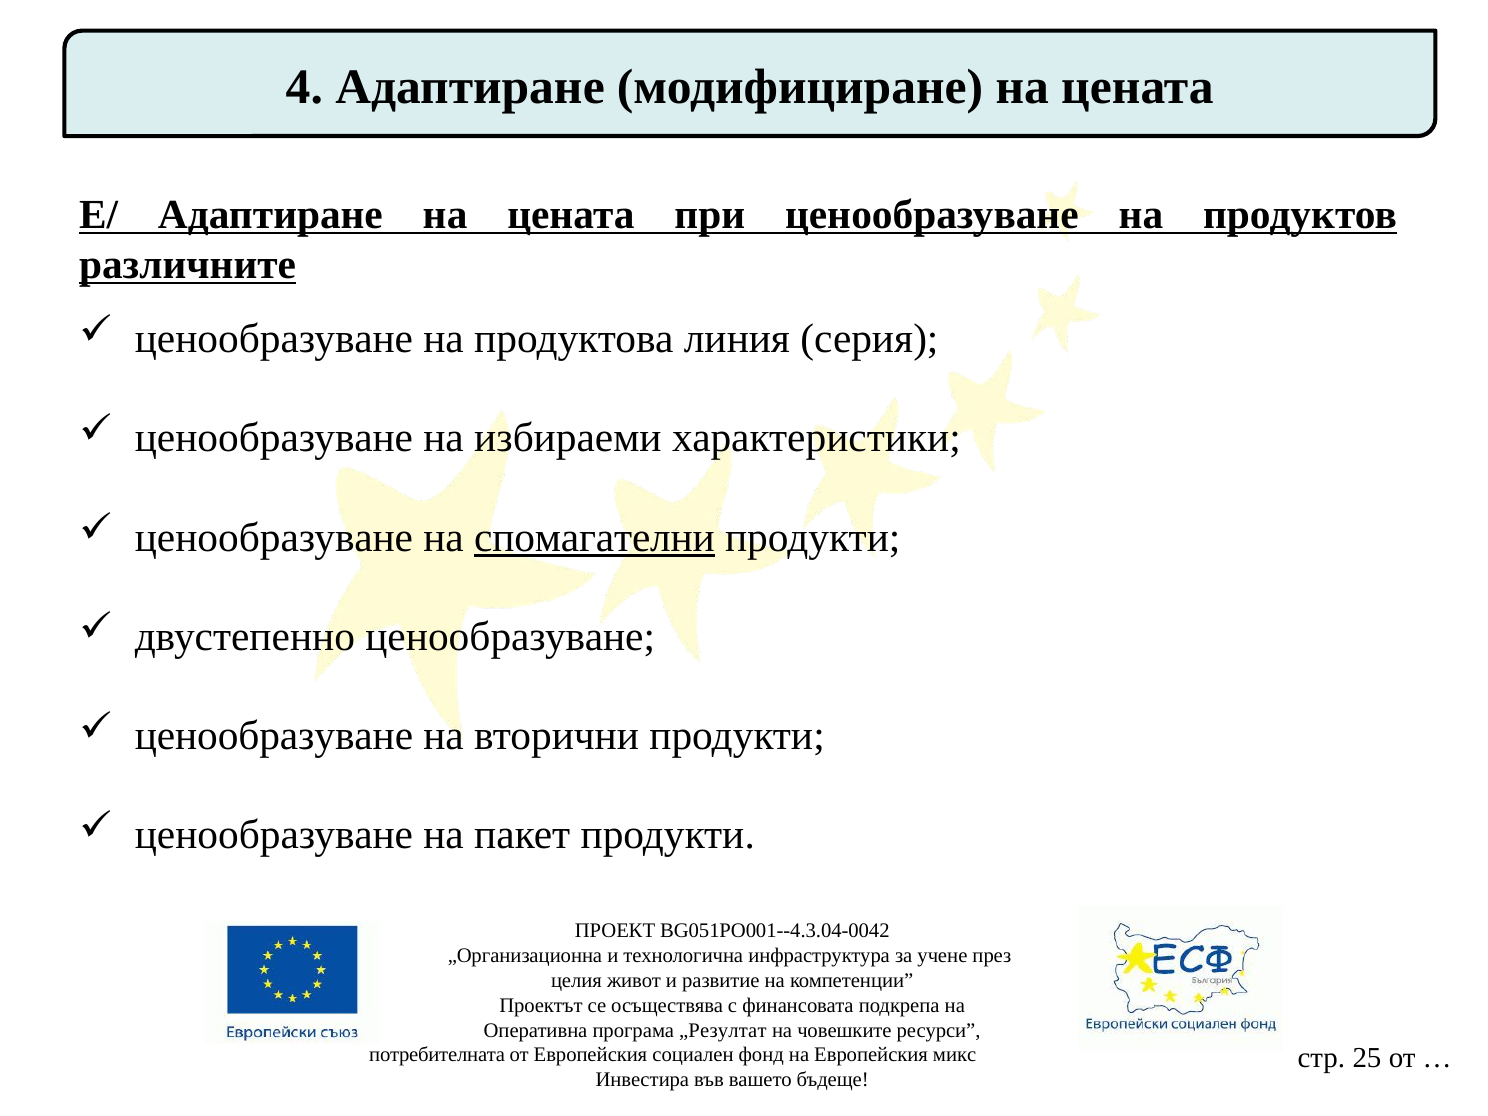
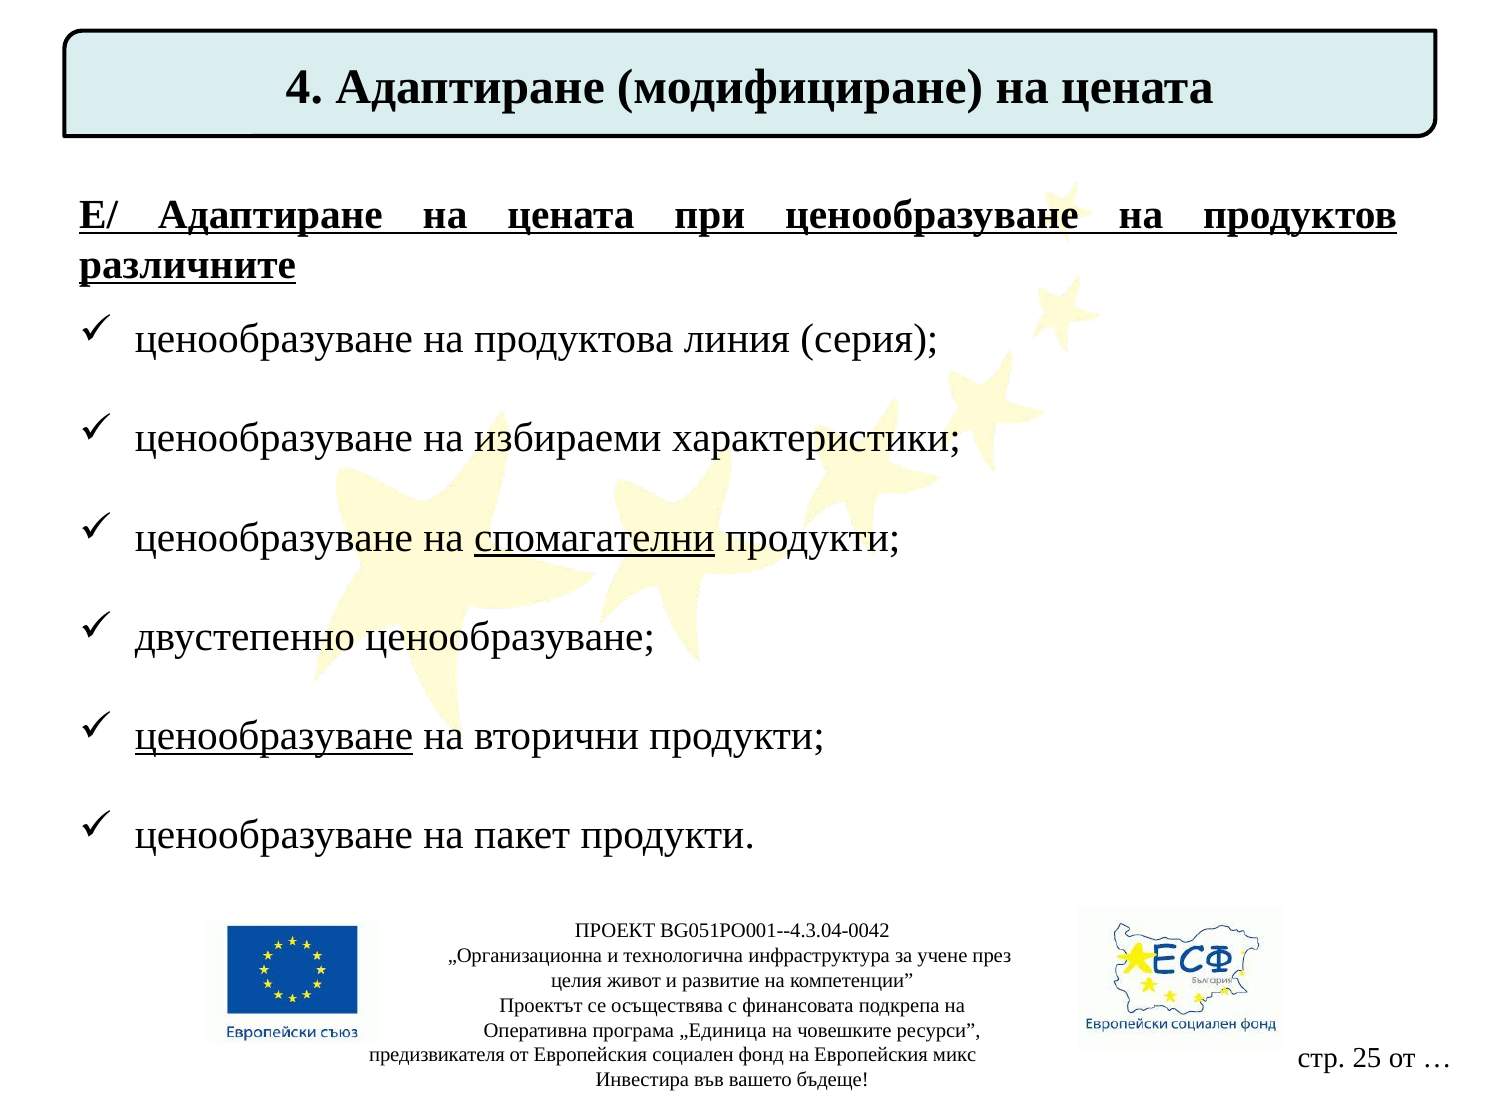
ценообразуване at (274, 736) underline: none -> present
„Резултат: „Резултат -> „Единица
потребителната: потребителната -> предизвикателя
